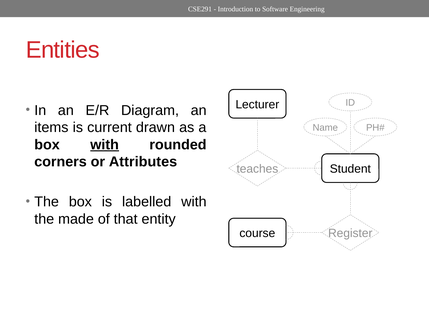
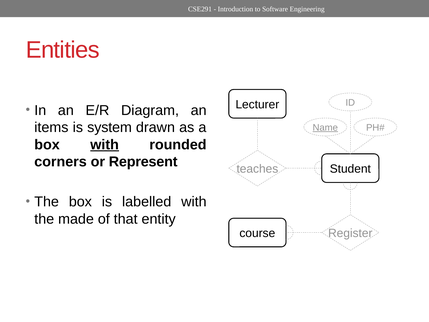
current: current -> system
Name underline: none -> present
Attributes: Attributes -> Represent
